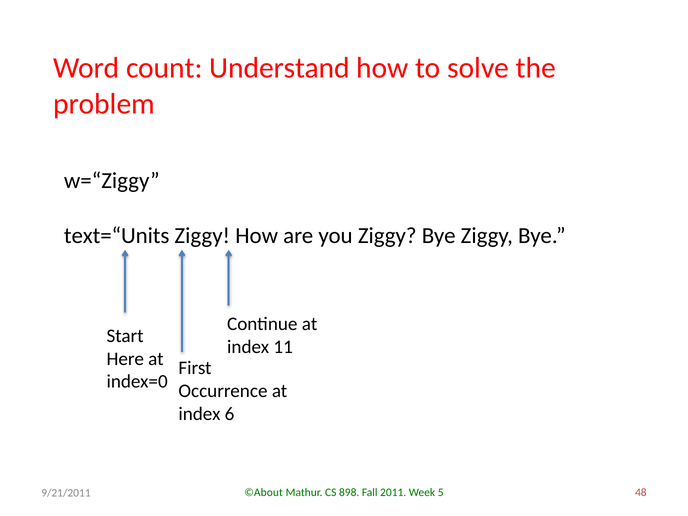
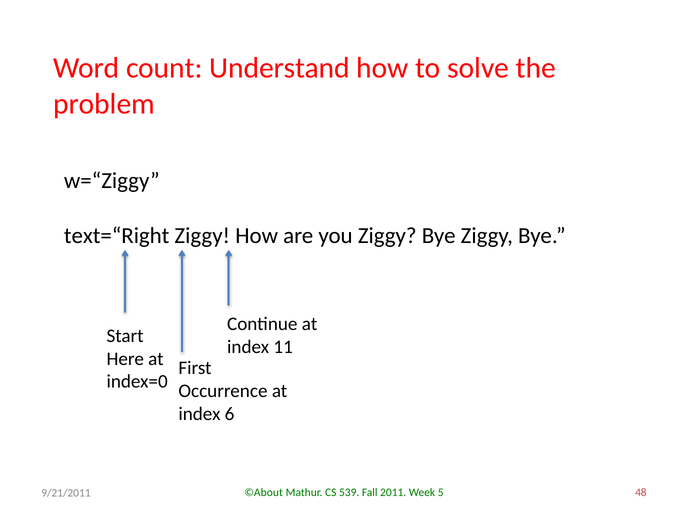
text=“Units: text=“Units -> text=“Right
898: 898 -> 539
